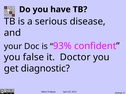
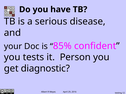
93%: 93% -> 85%
false: false -> tests
Doctor: Doctor -> Person
